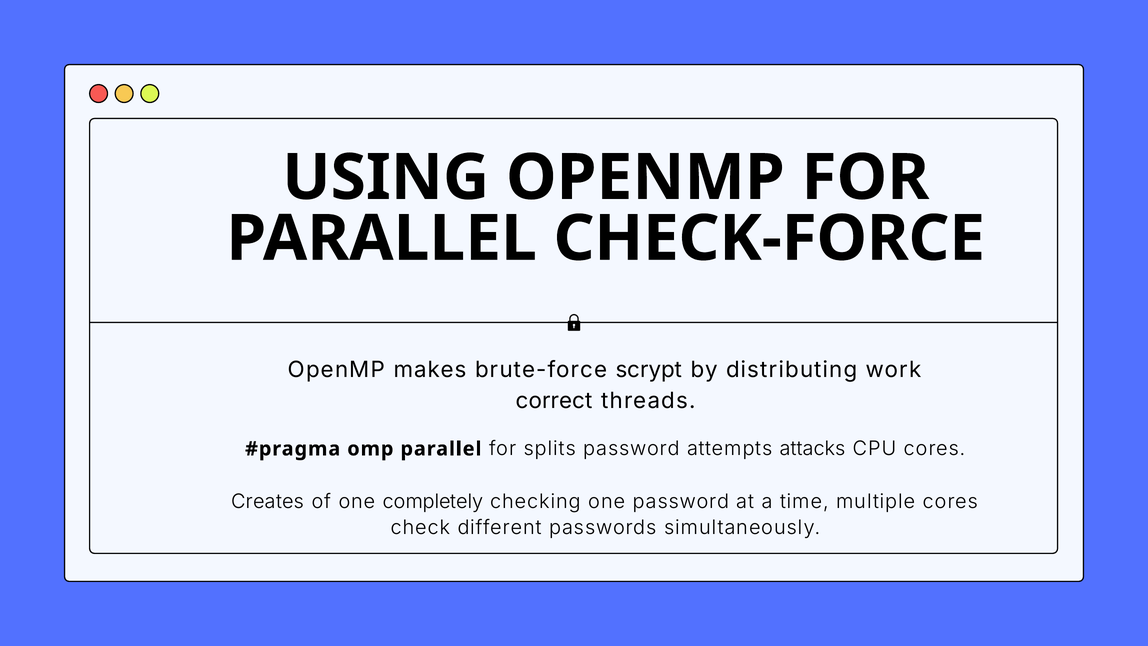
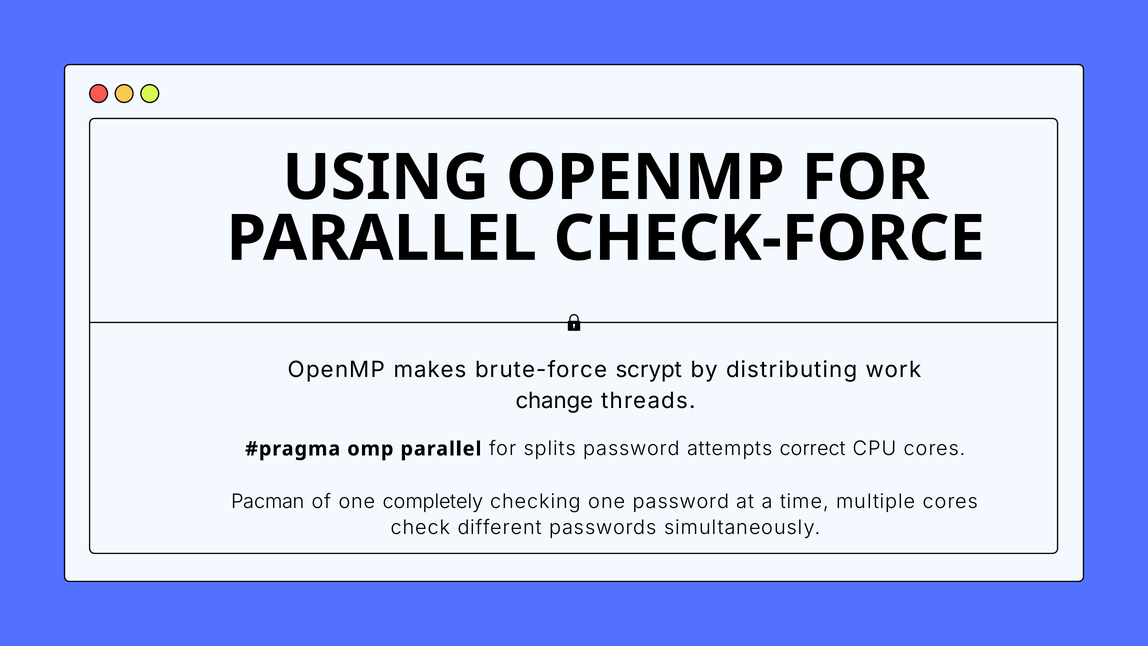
correct: correct -> change
attacks: attacks -> correct
Creates: Creates -> Pacman
